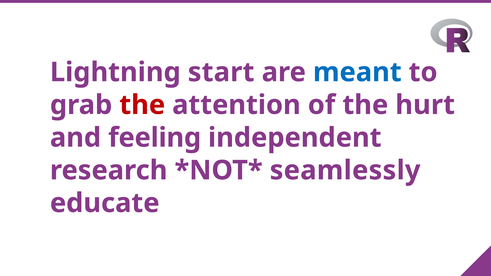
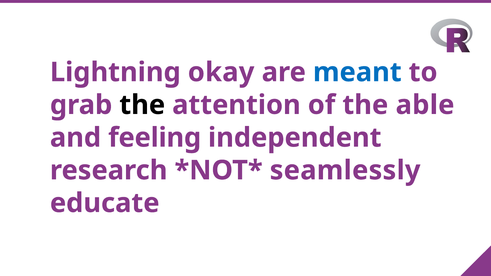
start: start -> okay
the at (142, 105) colour: red -> black
hurt: hurt -> able
